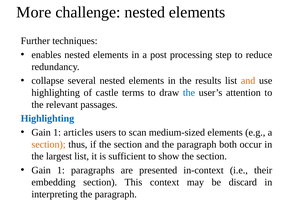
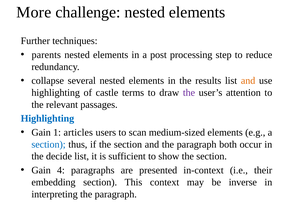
enables: enables -> parents
the at (189, 92) colour: blue -> purple
section at (49, 144) colour: orange -> blue
largest: largest -> decide
1 at (61, 170): 1 -> 4
discard: discard -> inverse
